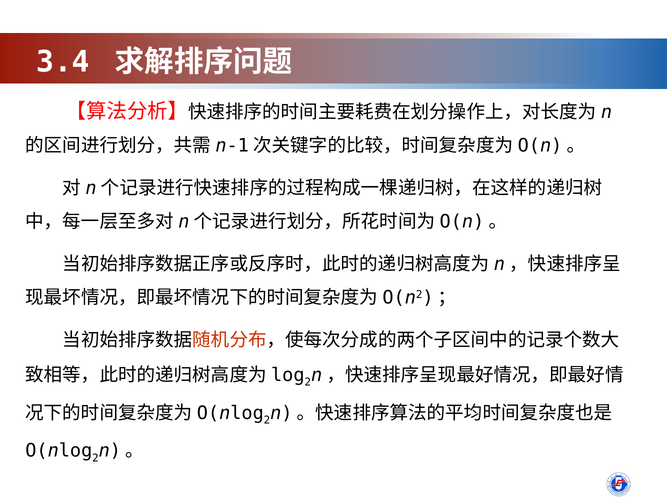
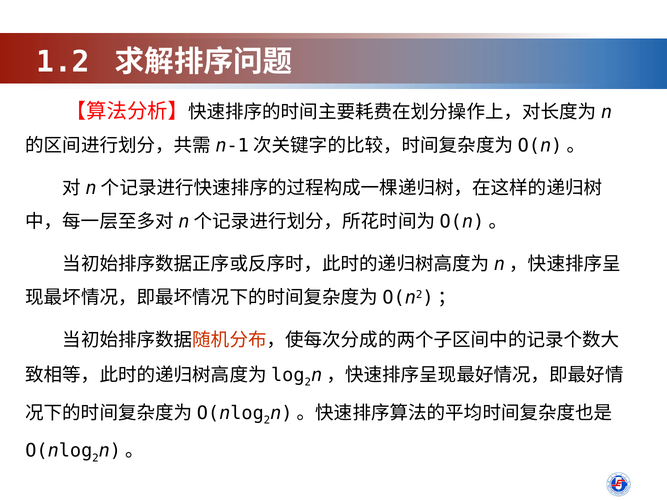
3.4: 3.4 -> 1.2
